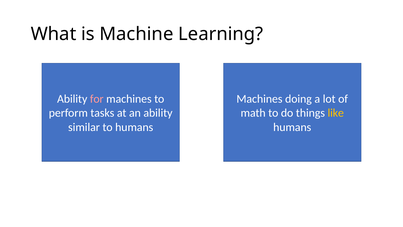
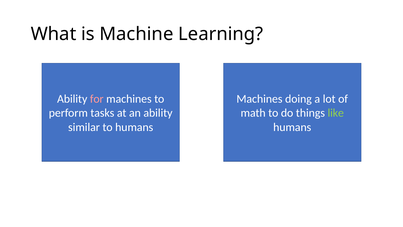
like colour: yellow -> light green
